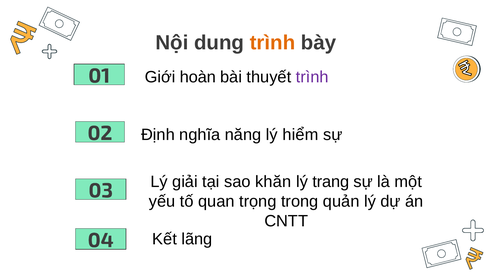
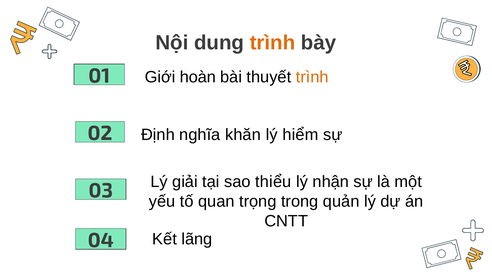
trình at (312, 77) colour: purple -> orange
năng: năng -> khăn
khăn: khăn -> thiểu
trang: trang -> nhận
